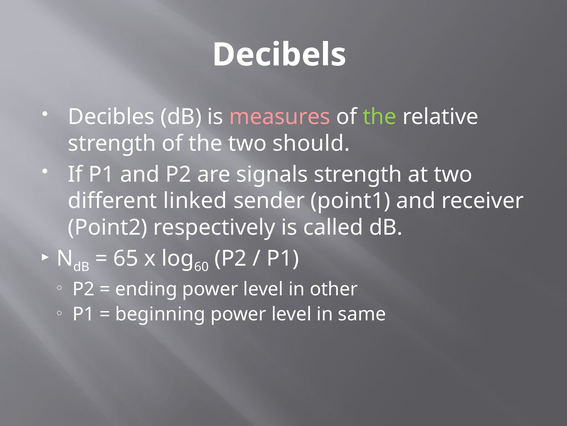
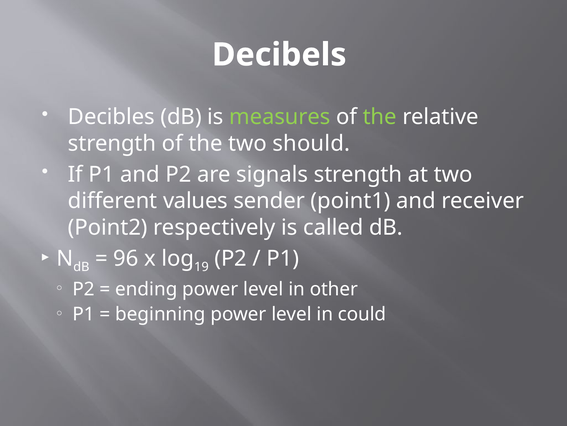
measures colour: pink -> light green
linked: linked -> values
65: 65 -> 96
60: 60 -> 19
same: same -> could
